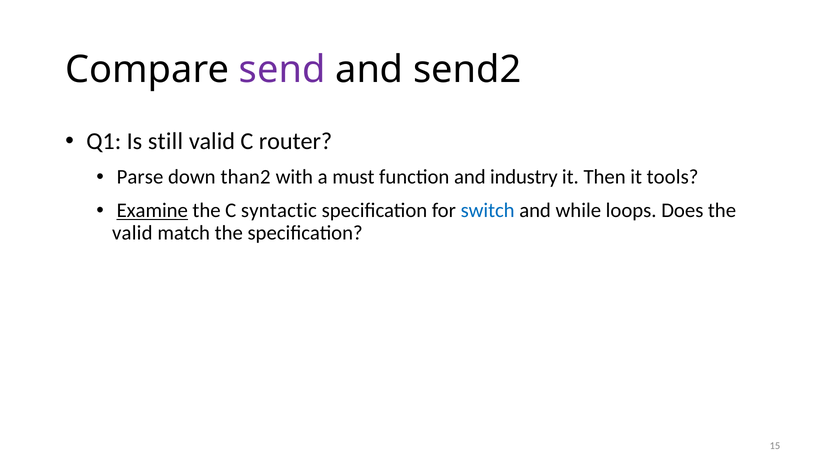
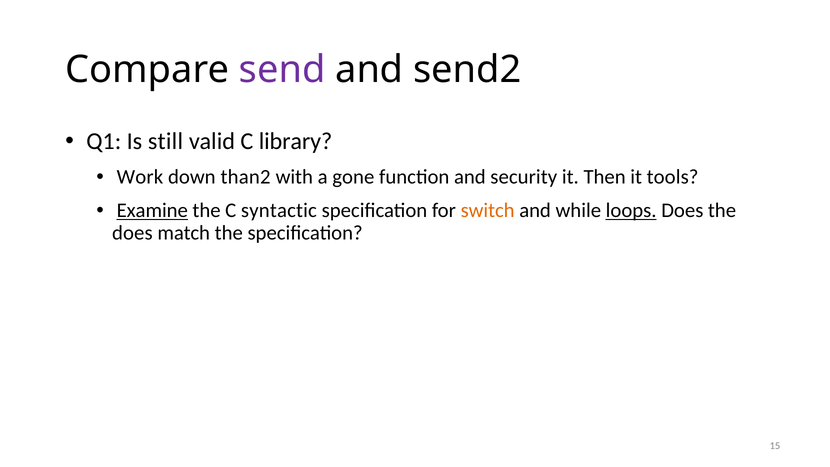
router: router -> library
Parse: Parse -> Work
must: must -> gone
industry: industry -> security
switch colour: blue -> orange
loops underline: none -> present
valid at (132, 233): valid -> does
